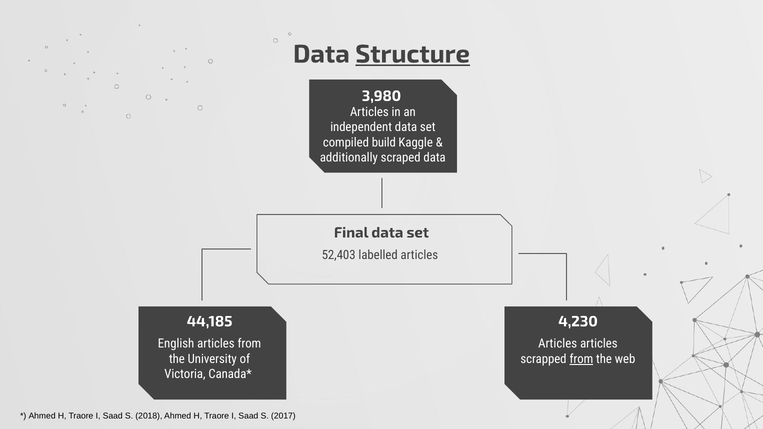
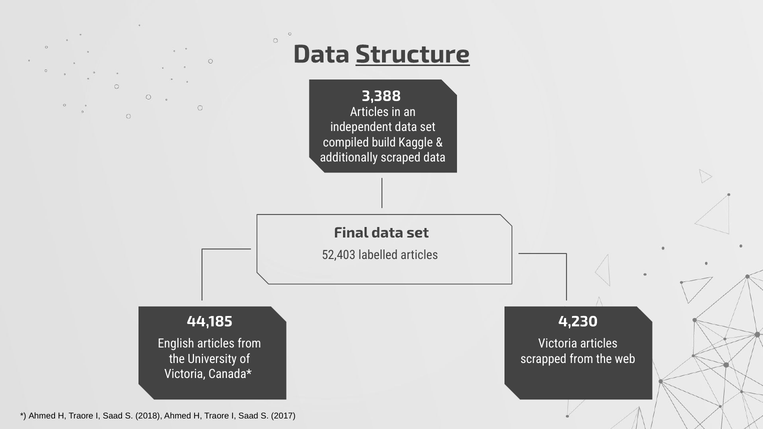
3,980: 3,980 -> 3,388
Articles at (558, 344): Articles -> Victoria
from at (581, 359) underline: present -> none
